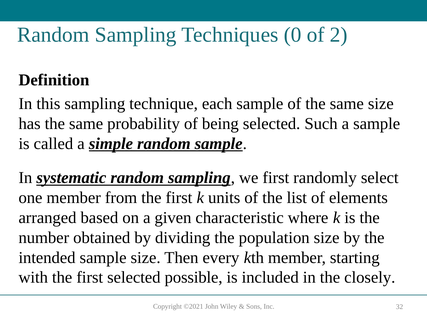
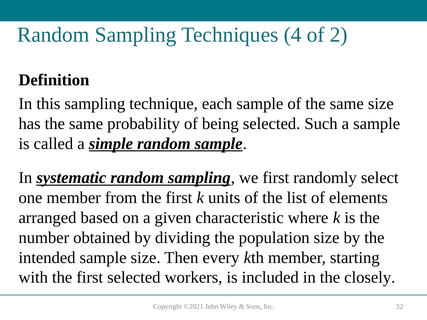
0: 0 -> 4
possible: possible -> workers
